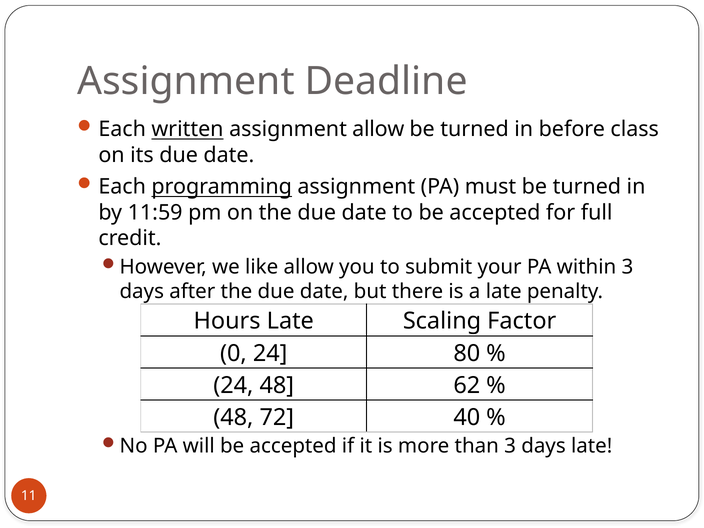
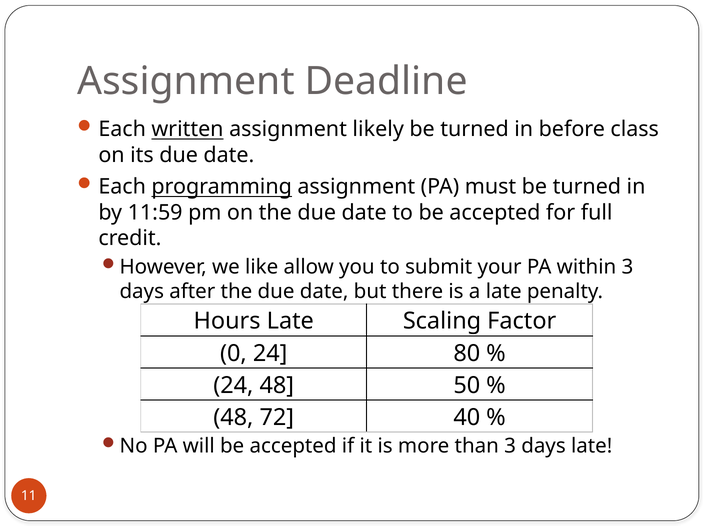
assignment allow: allow -> likely
62: 62 -> 50
